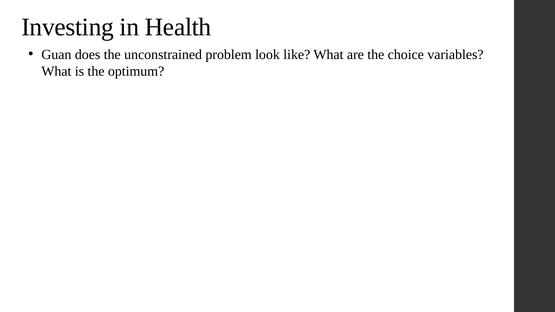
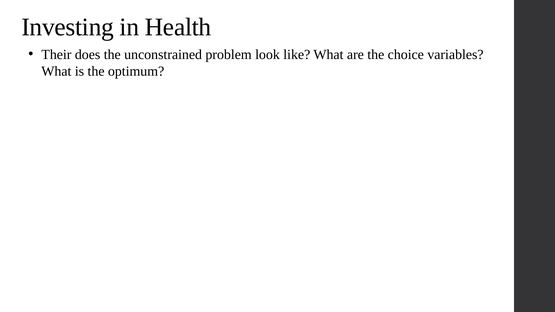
Guan: Guan -> Their
